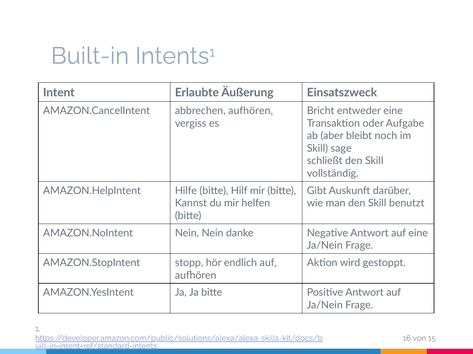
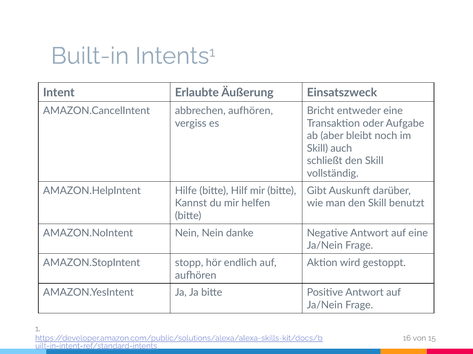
sage: sage -> auch
